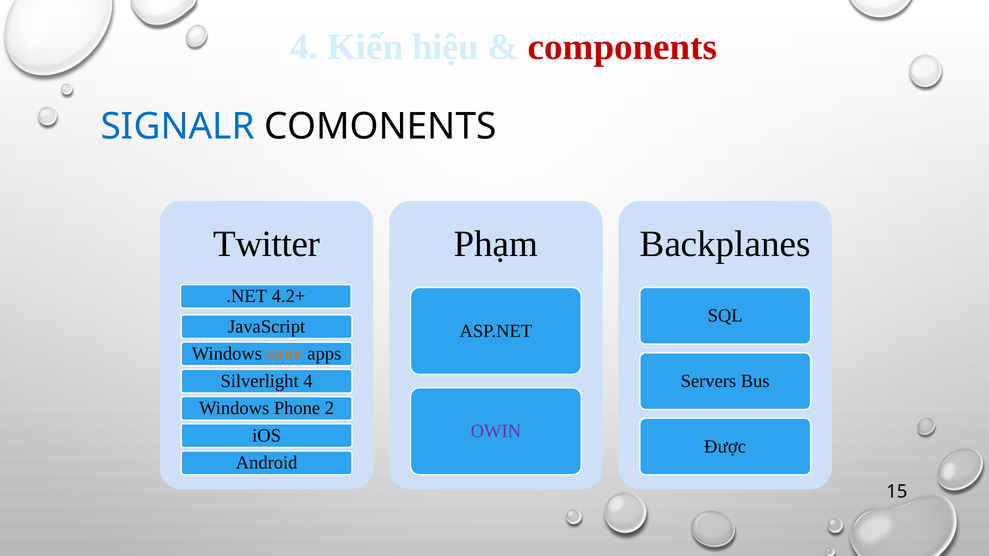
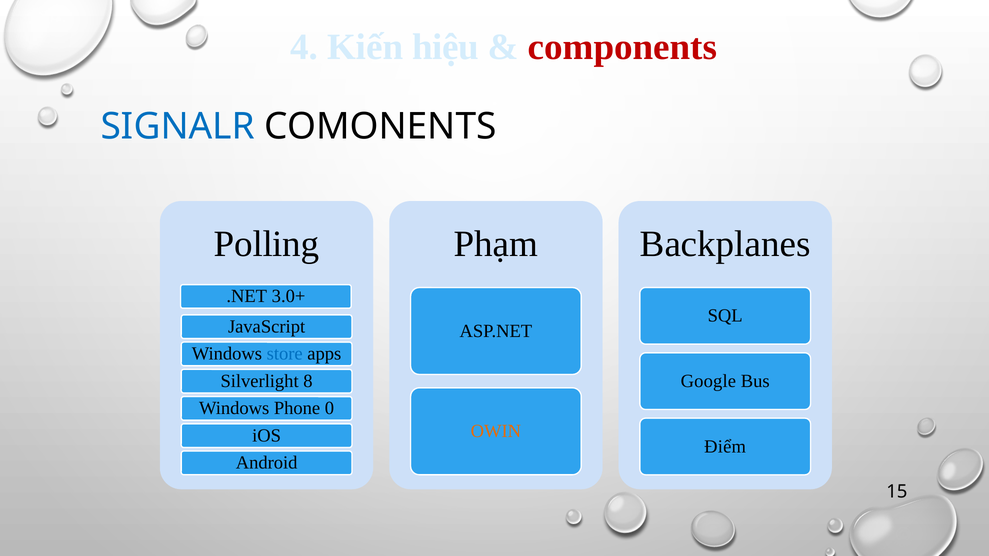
Twitter: Twitter -> Polling
4.2+: 4.2+ -> 3.0+
store colour: orange -> blue
Silverlight 4: 4 -> 8
Servers: Servers -> Google
2: 2 -> 0
OWIN colour: purple -> orange
Được: Được -> Điểm
